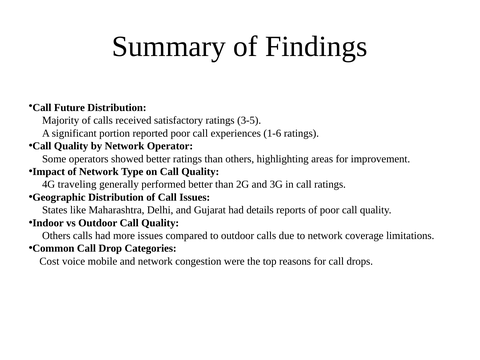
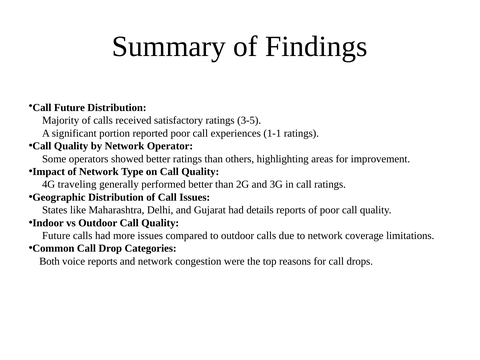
1-6: 1-6 -> 1-1
Others at (56, 236): Others -> Future
Cost: Cost -> Both
voice mobile: mobile -> reports
